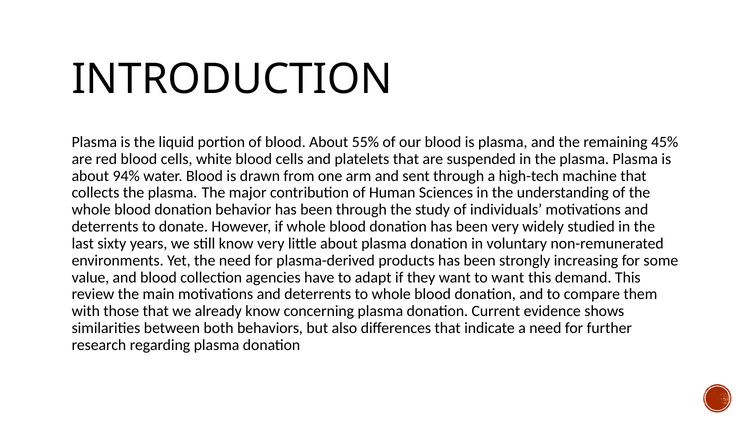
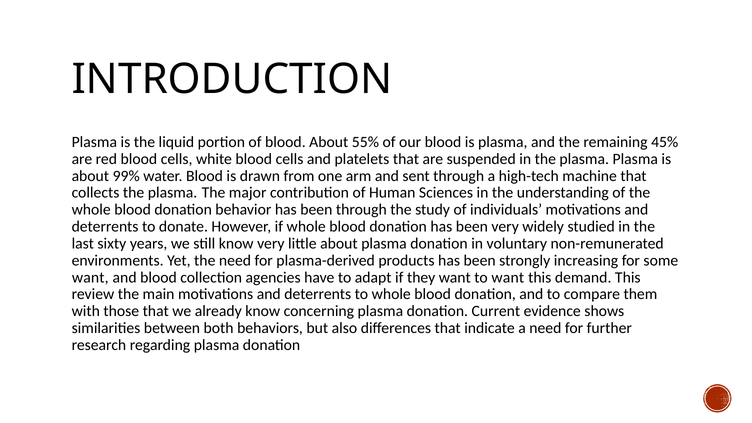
94%: 94% -> 99%
value at (90, 277): value -> want
